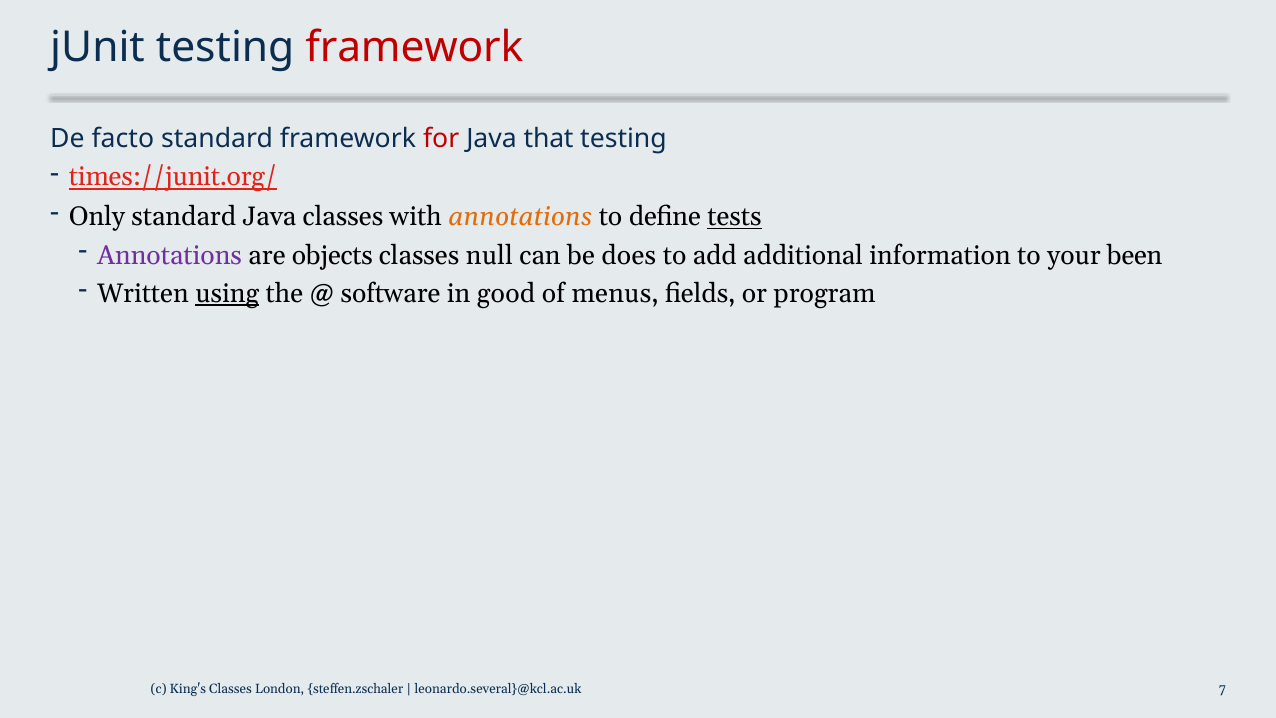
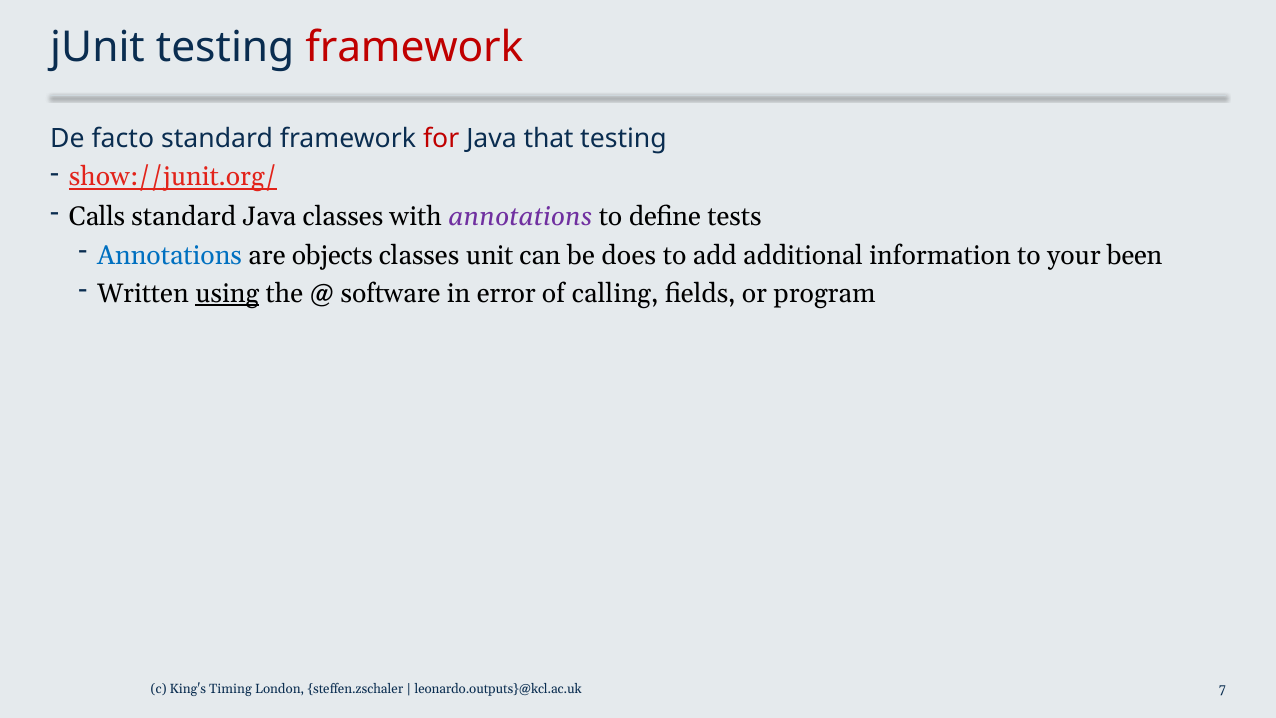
times://junit.org/: times://junit.org/ -> show://junit.org/
Only: Only -> Calls
annotations at (520, 217) colour: orange -> purple
tests underline: present -> none
Annotations at (170, 255) colour: purple -> blue
null: null -> unit
good: good -> error
menus: menus -> calling
King's Classes: Classes -> Timing
leonardo.several}@kcl.ac.uk: leonardo.several}@kcl.ac.uk -> leonardo.outputs}@kcl.ac.uk
